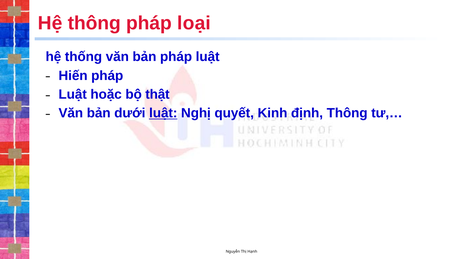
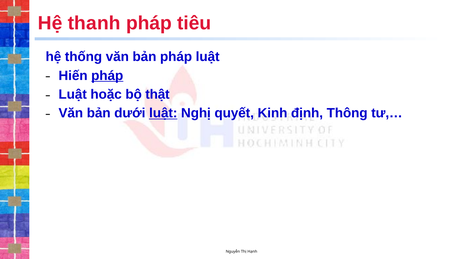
Hệ thông: thông -> thanh
loại: loại -> tiêu
pháp at (107, 76) underline: none -> present
